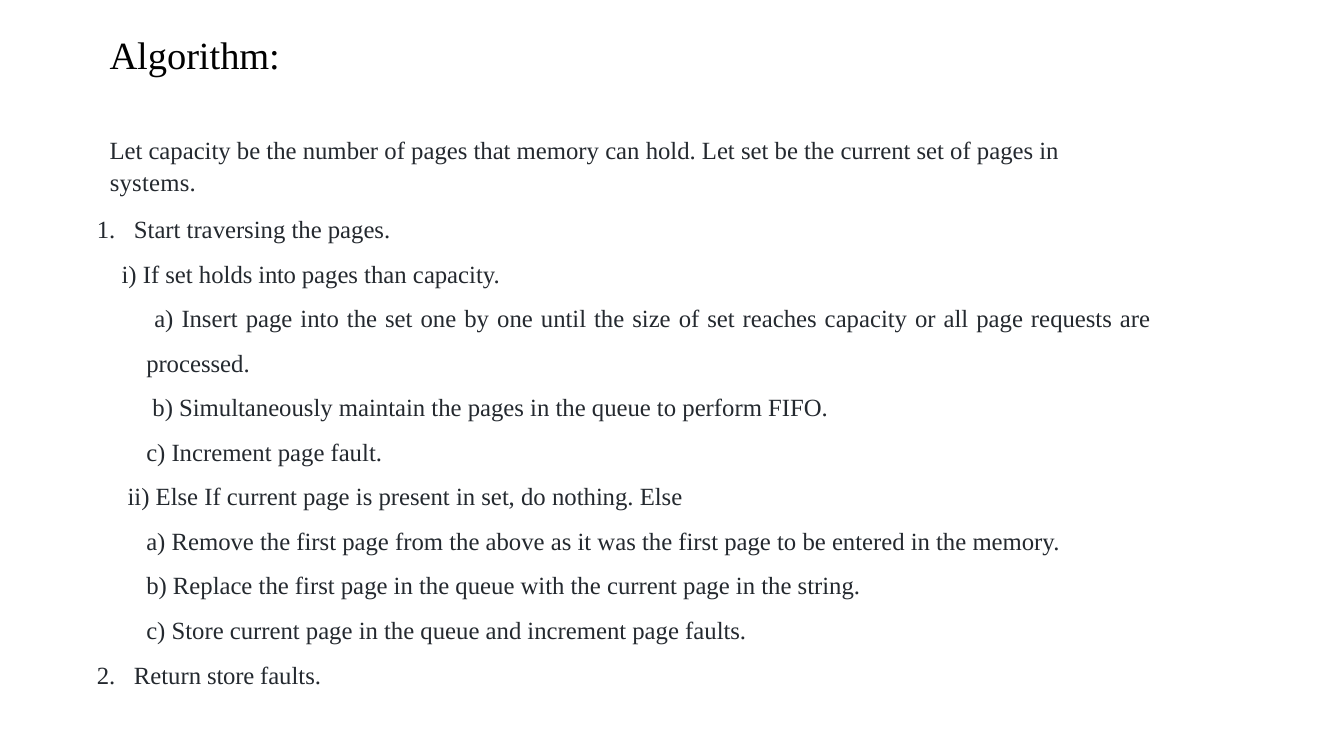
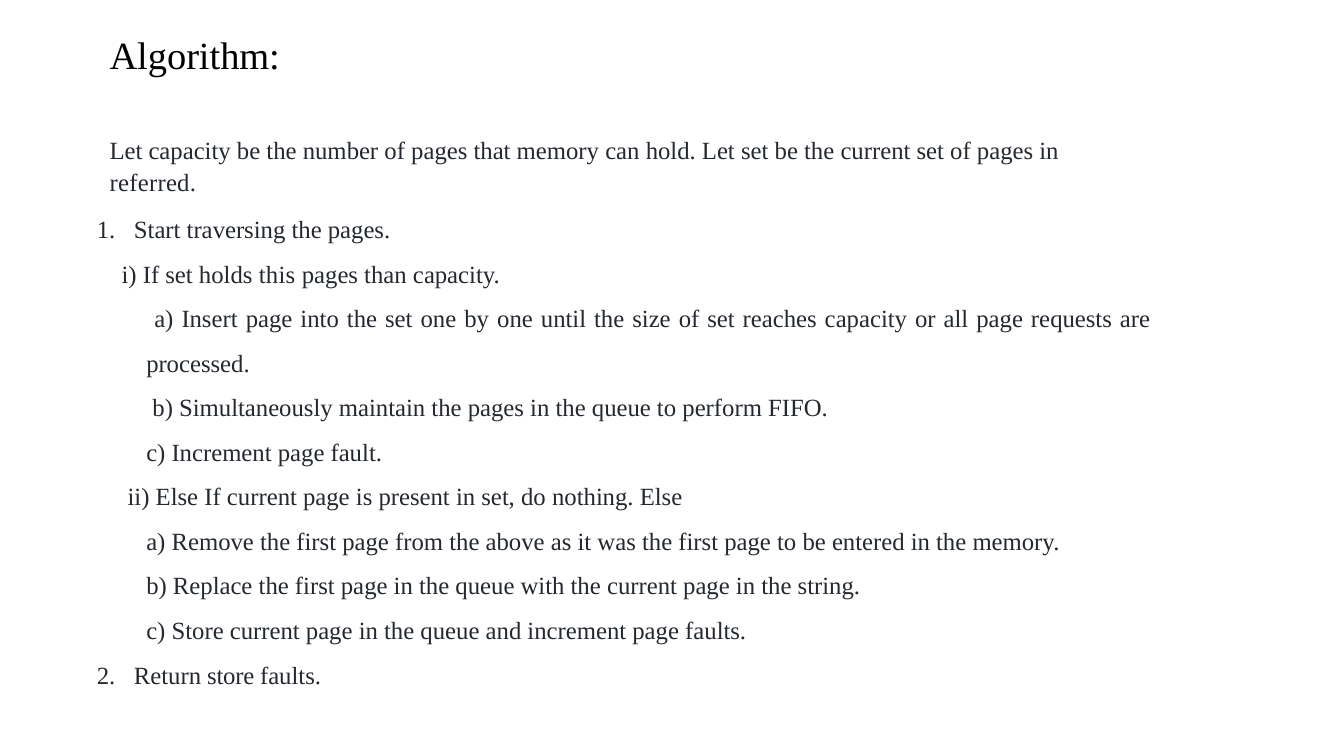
systems: systems -> referred
holds into: into -> this
